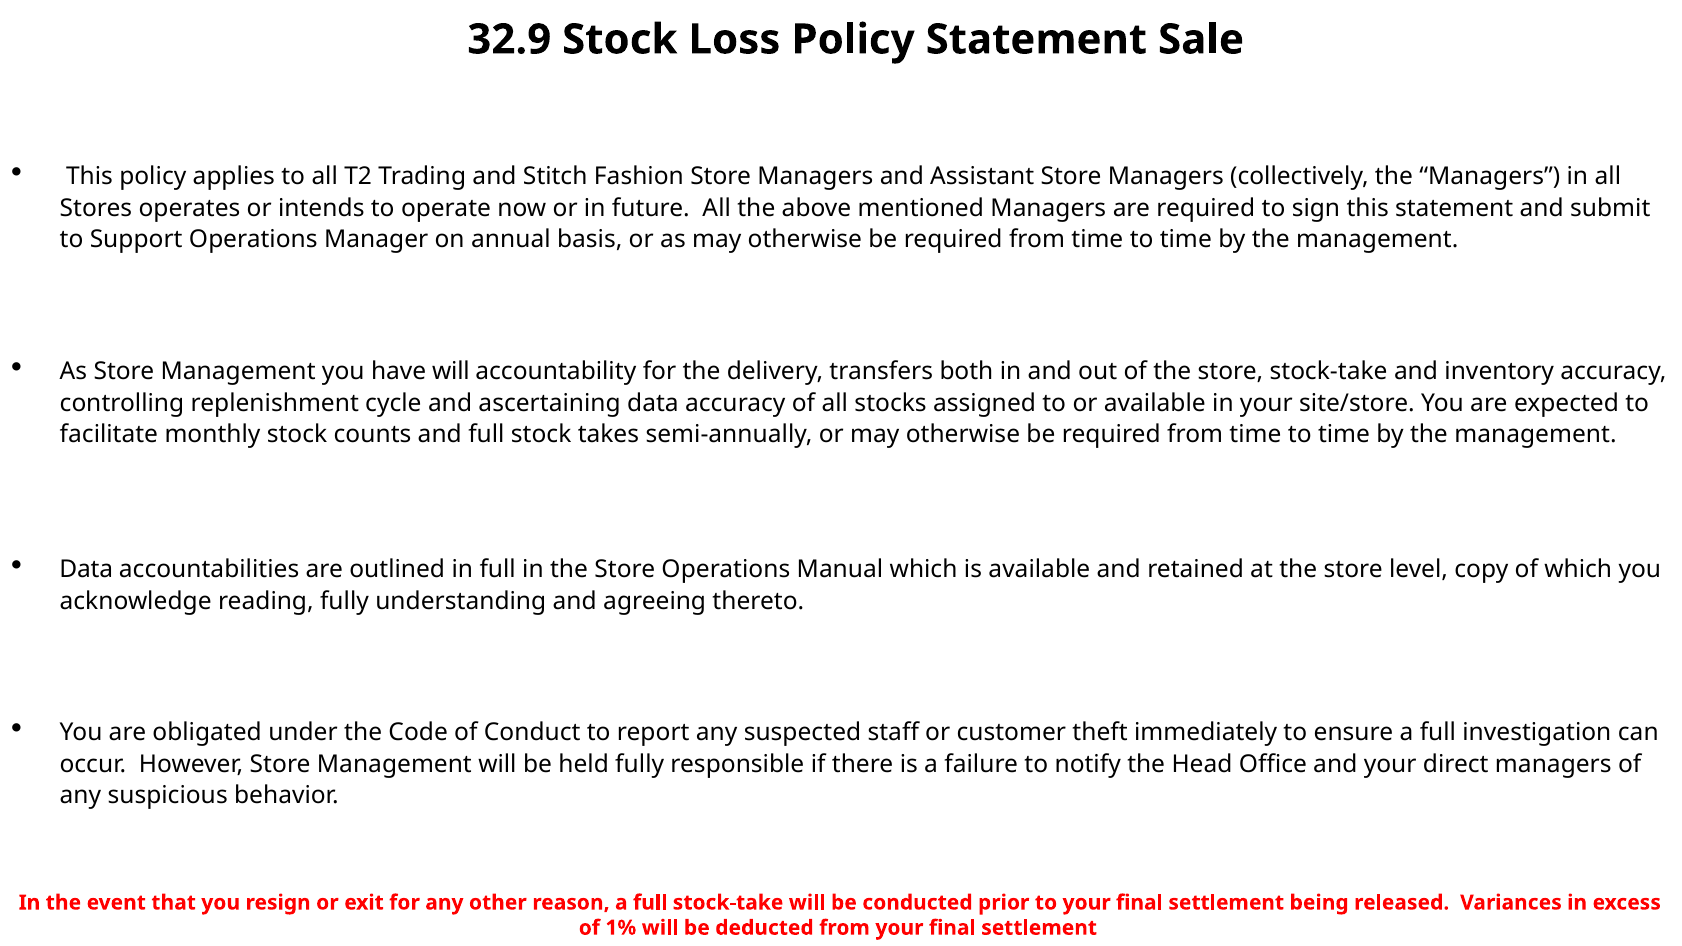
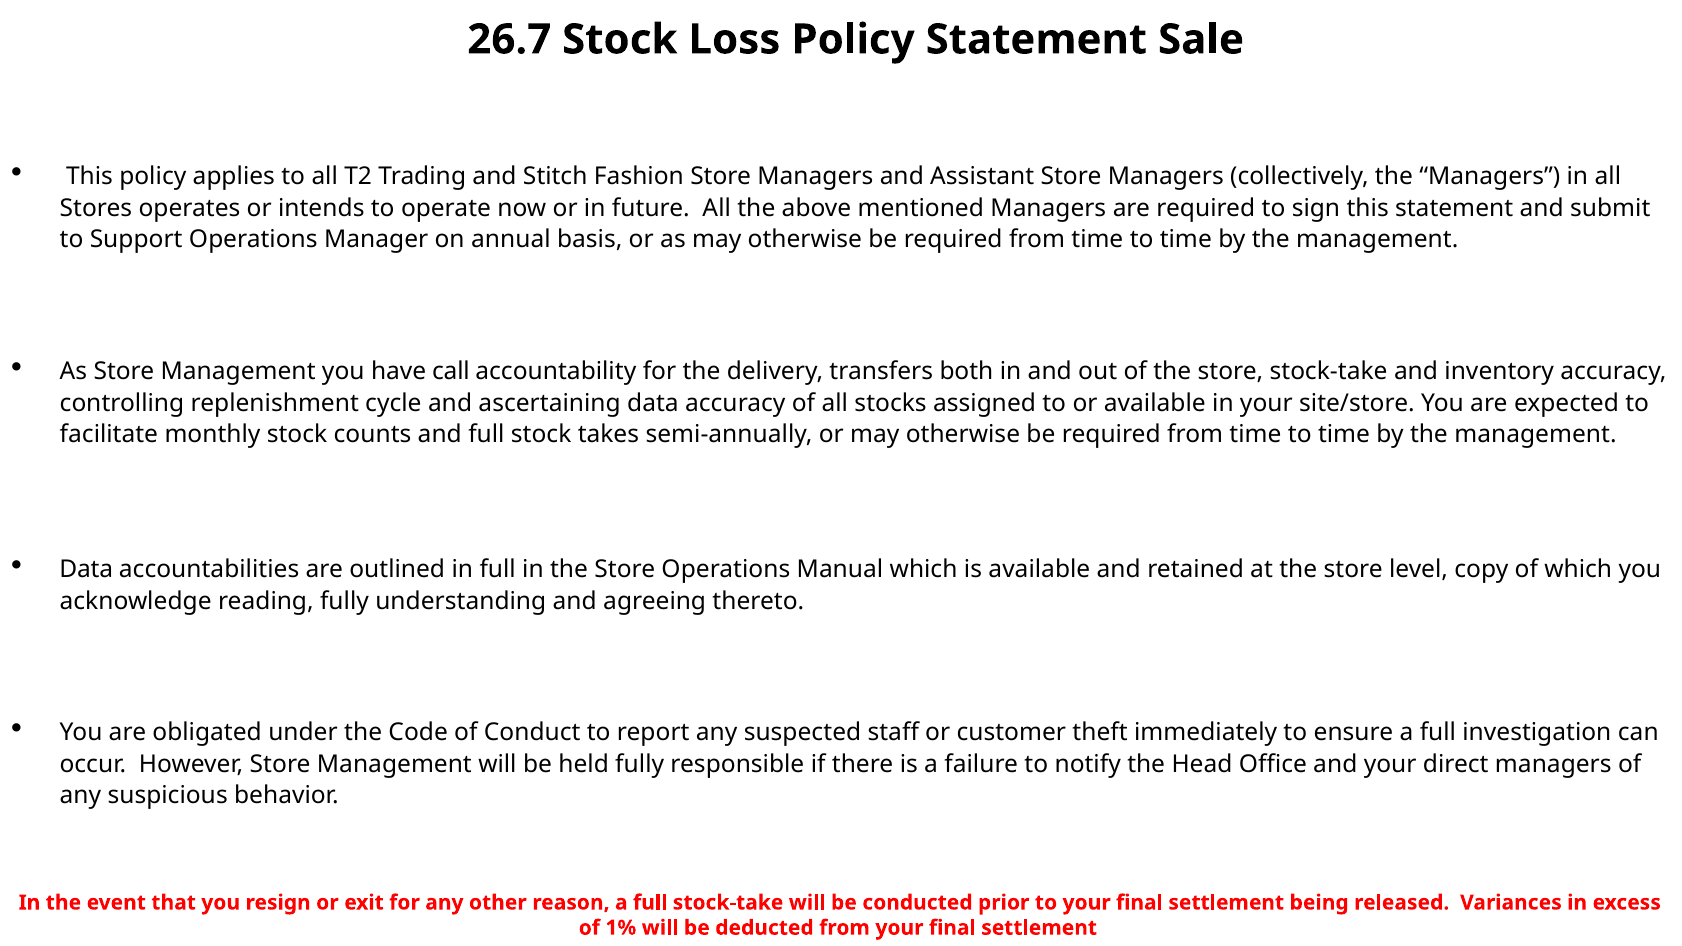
32.9: 32.9 -> 26.7
have will: will -> call
